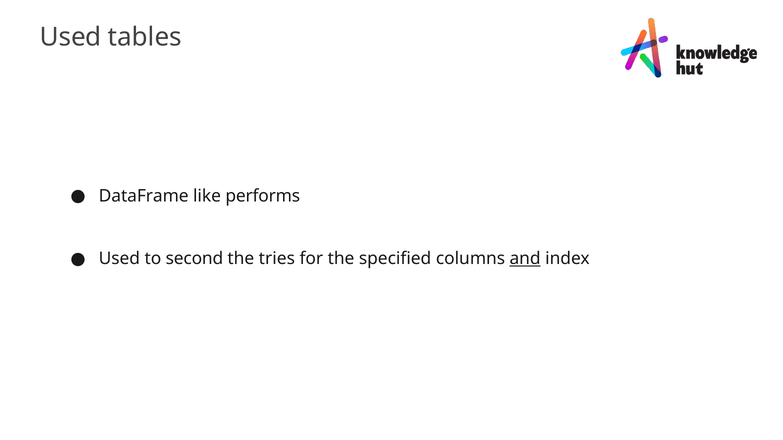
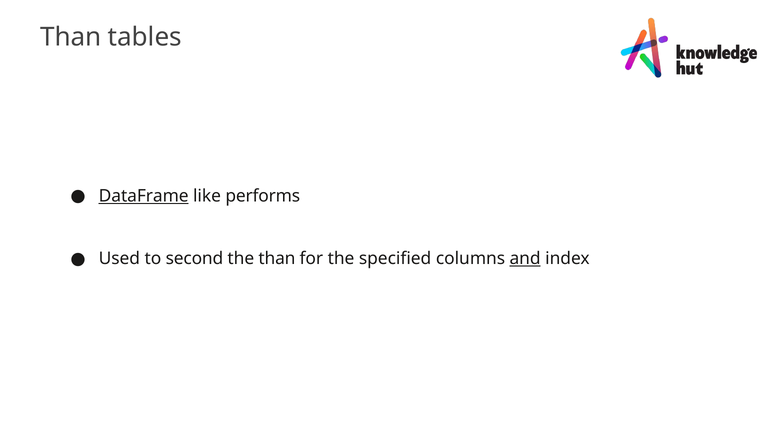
Used at (71, 37): Used -> Than
DataFrame underline: none -> present
the tries: tries -> than
